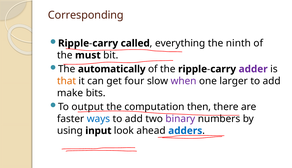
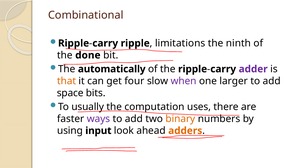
Corresponding: Corresponding -> Combinational
carry called: called -> ripple
everything: everything -> limitations
must: must -> done
make: make -> space
output: output -> usually
then: then -> uses
ways colour: blue -> purple
binary colour: purple -> orange
adders colour: blue -> orange
